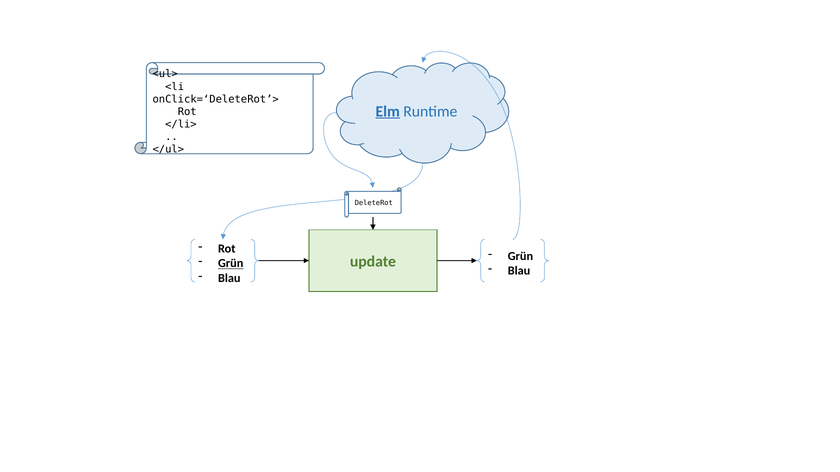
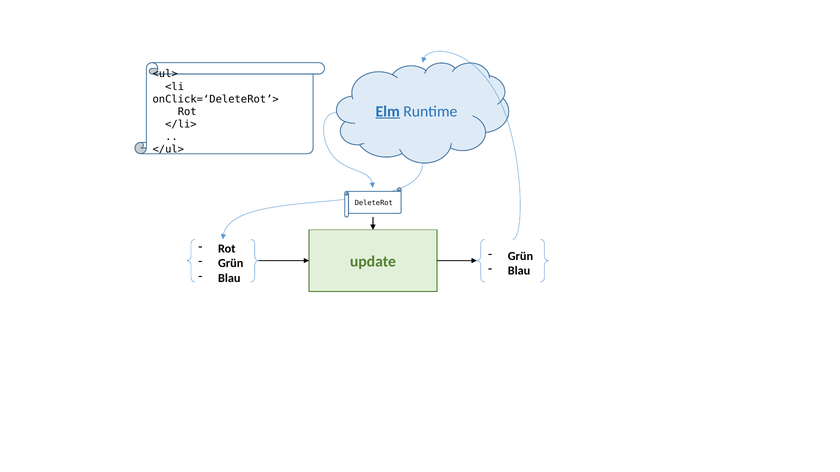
Grün at (231, 264) underline: present -> none
